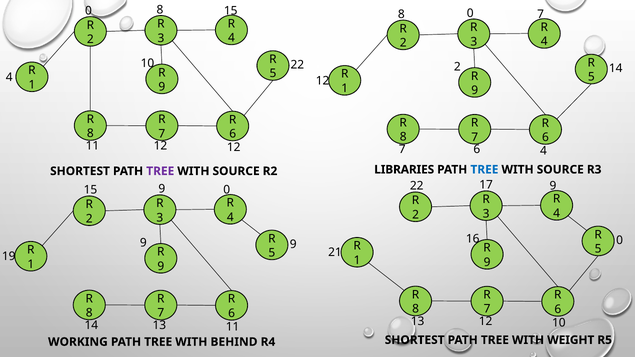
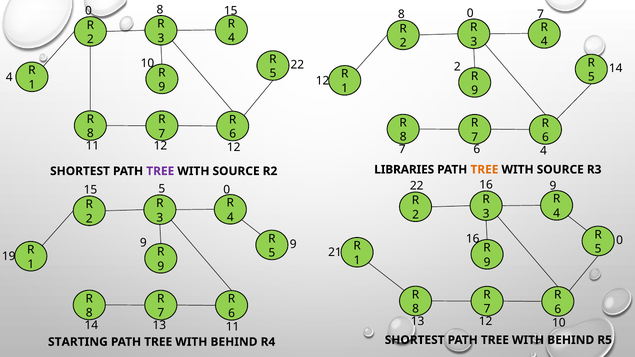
TREE at (484, 170) colour: blue -> orange
22 17: 17 -> 16
15 9: 9 -> 5
WORKING: WORKING -> STARTING
WEIGHT at (571, 340): WEIGHT -> BEHIND
